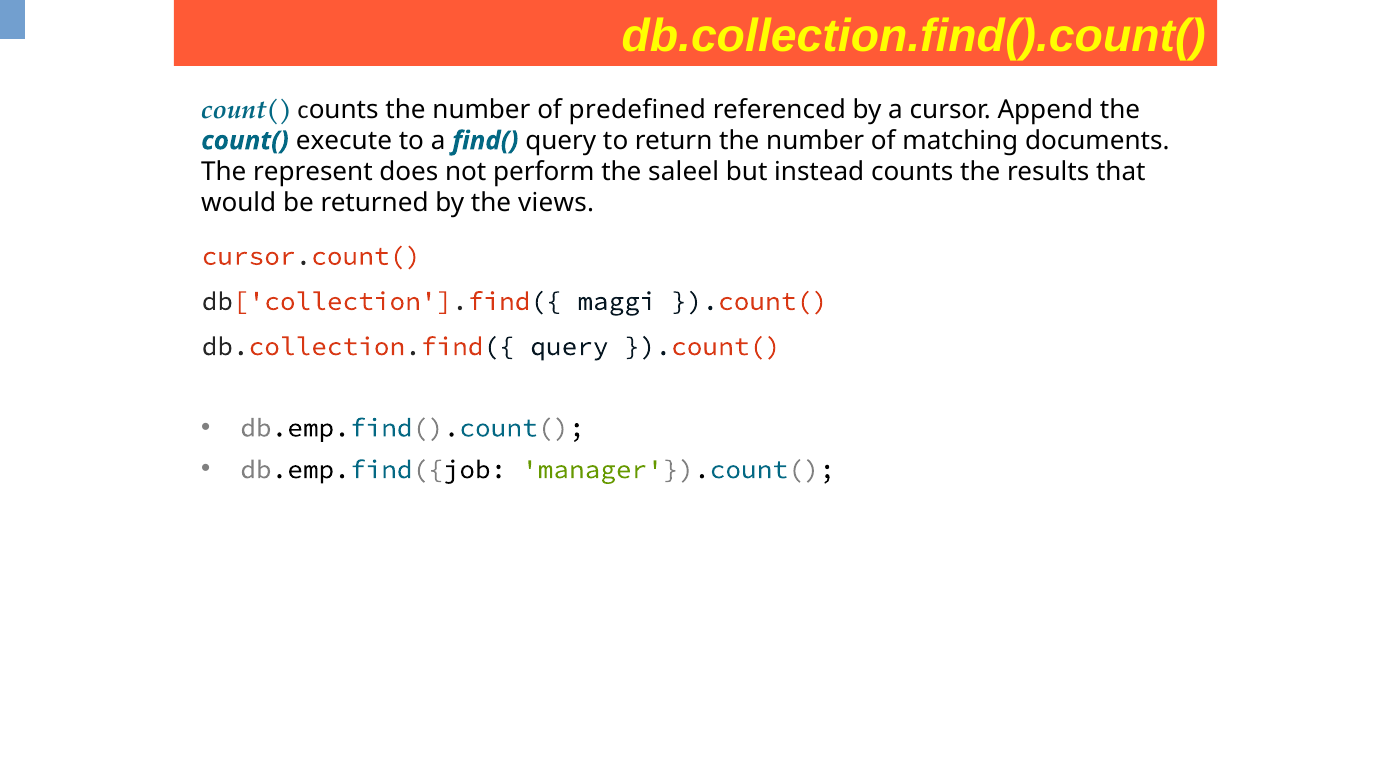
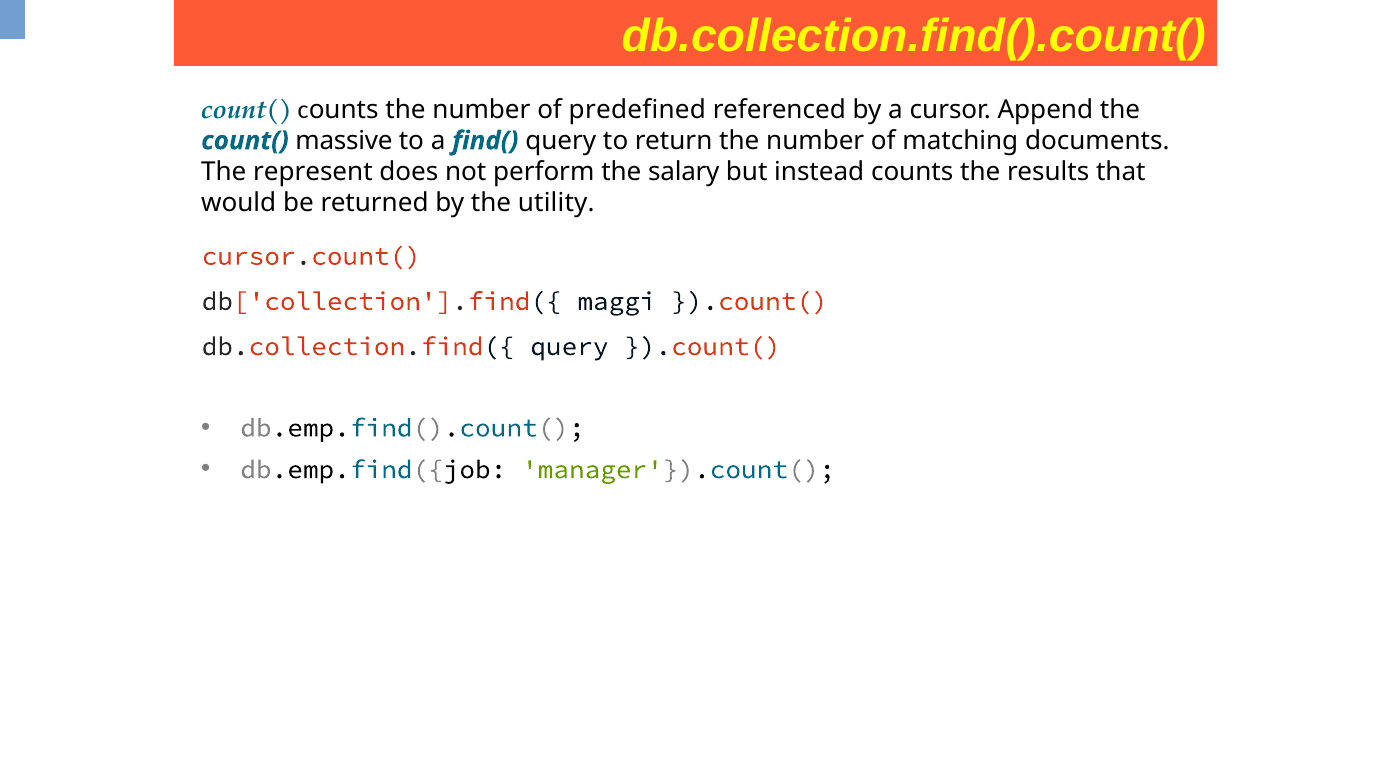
execute: execute -> massive
saleel: saleel -> salary
views: views -> utility
